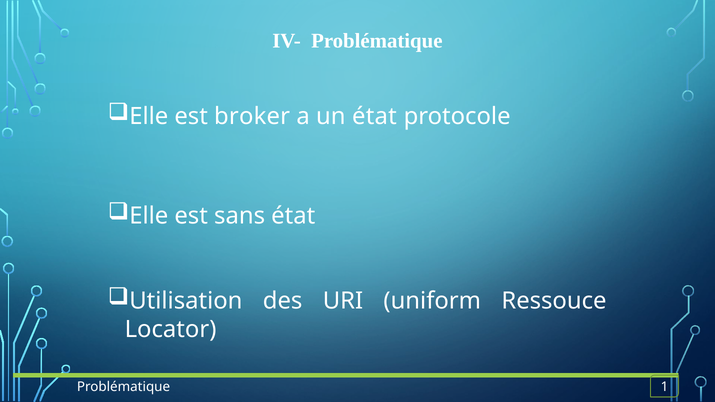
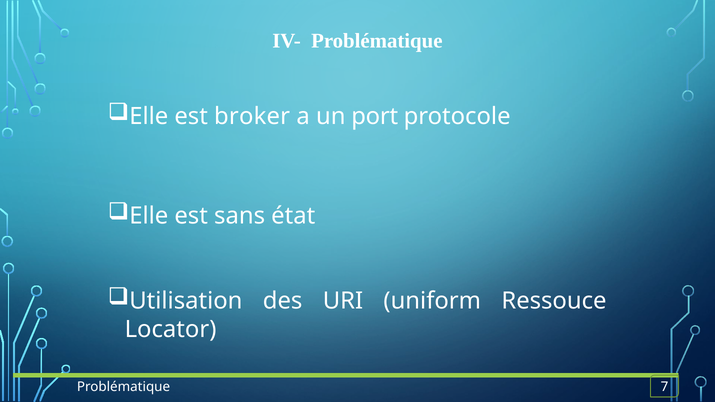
un état: état -> port
1: 1 -> 7
